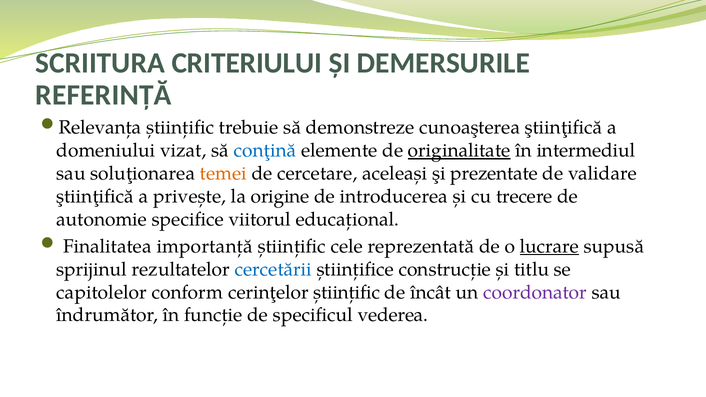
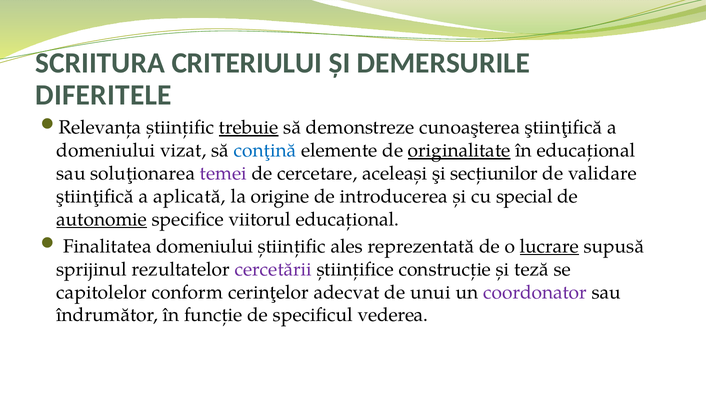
REFERINȚĂ: REFERINȚĂ -> DIFERITELE
trebuie underline: none -> present
în intermediul: intermediul -> educațional
temei colour: orange -> purple
prezentate: prezentate -> secțiunilor
privește: privește -> aplicată
trecere: trecere -> special
autonomie underline: none -> present
Finalitatea importanță: importanță -> domeniului
cele: cele -> ales
cercetării colour: blue -> purple
titlu: titlu -> teză
cerinţelor științific: științific -> adecvat
încât: încât -> unui
